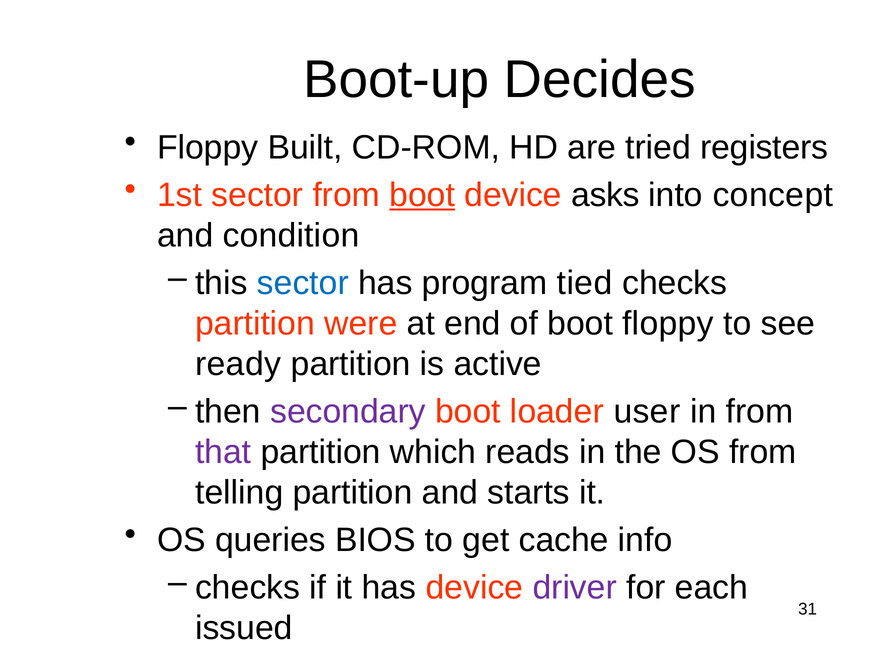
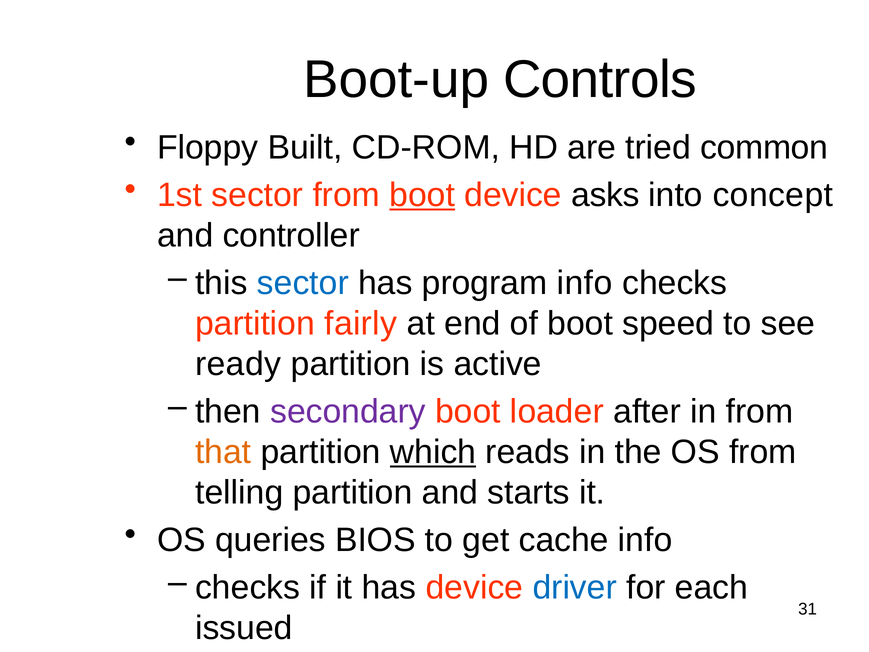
Decides: Decides -> Controls
registers: registers -> common
condition: condition -> controller
program tied: tied -> info
were: were -> fairly
boot floppy: floppy -> speed
user: user -> after
that colour: purple -> orange
which underline: none -> present
driver colour: purple -> blue
